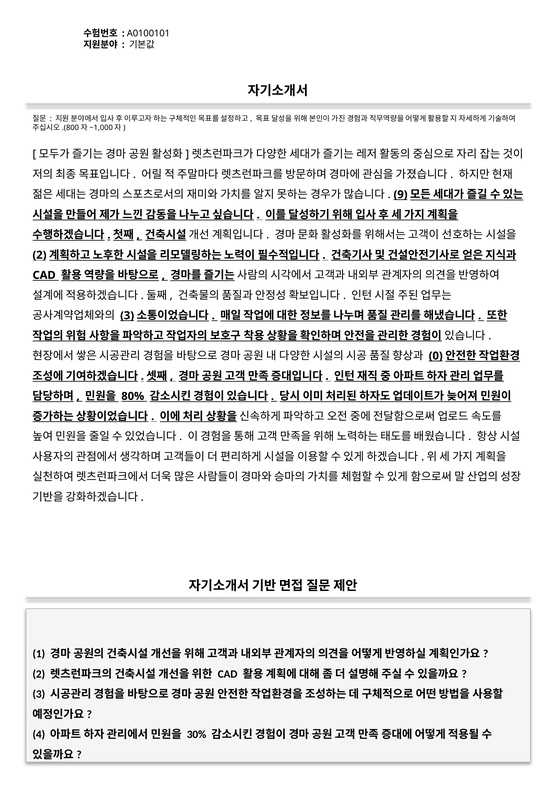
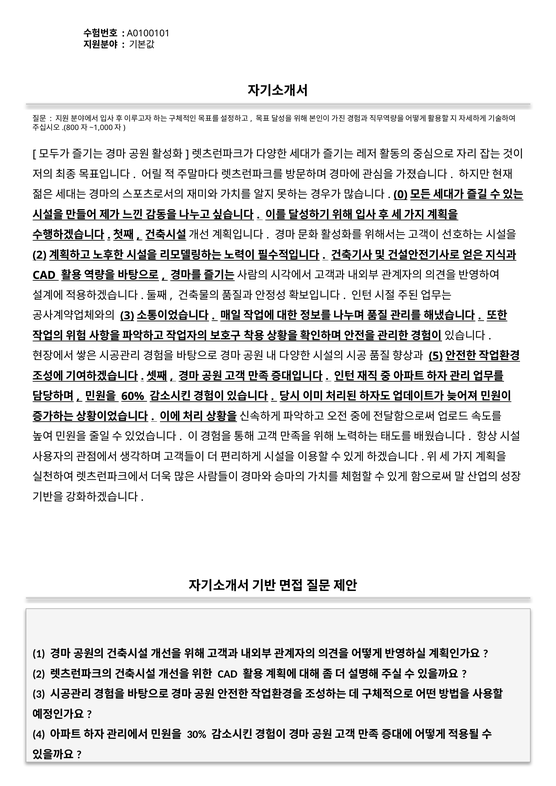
9: 9 -> 0
0: 0 -> 5
80%: 80% -> 60%
